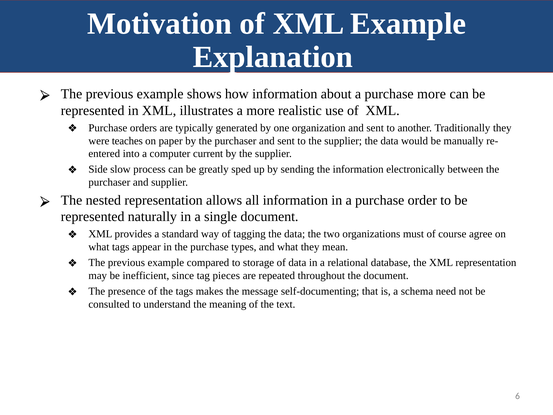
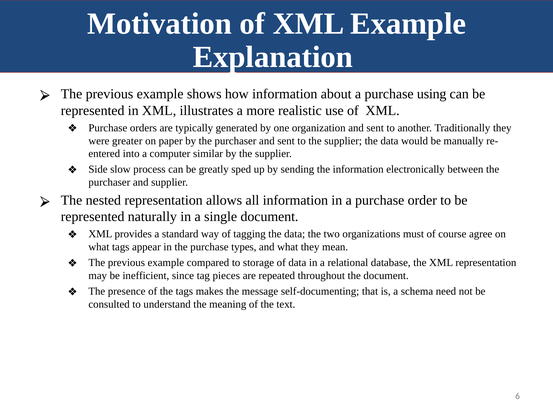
purchase more: more -> using
teaches: teaches -> greater
current: current -> similar
